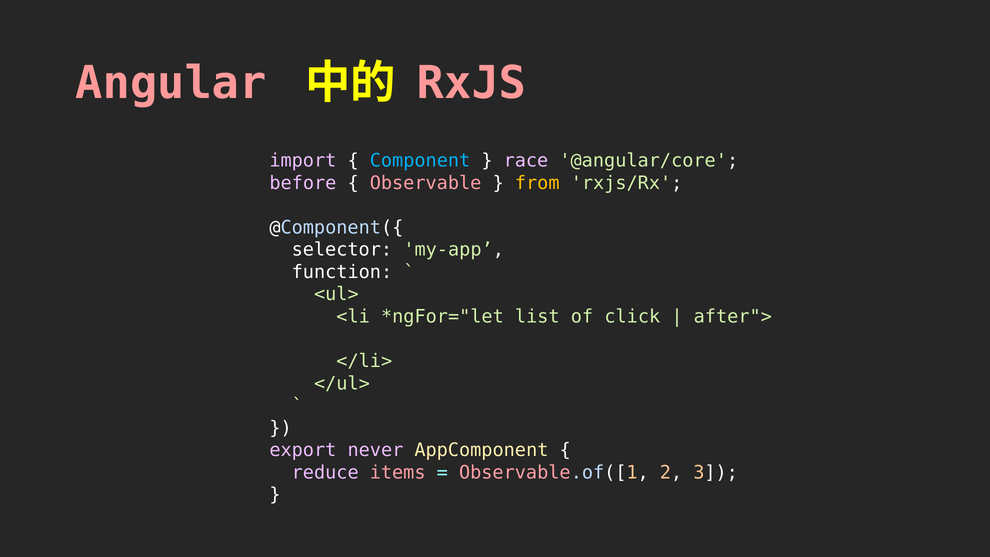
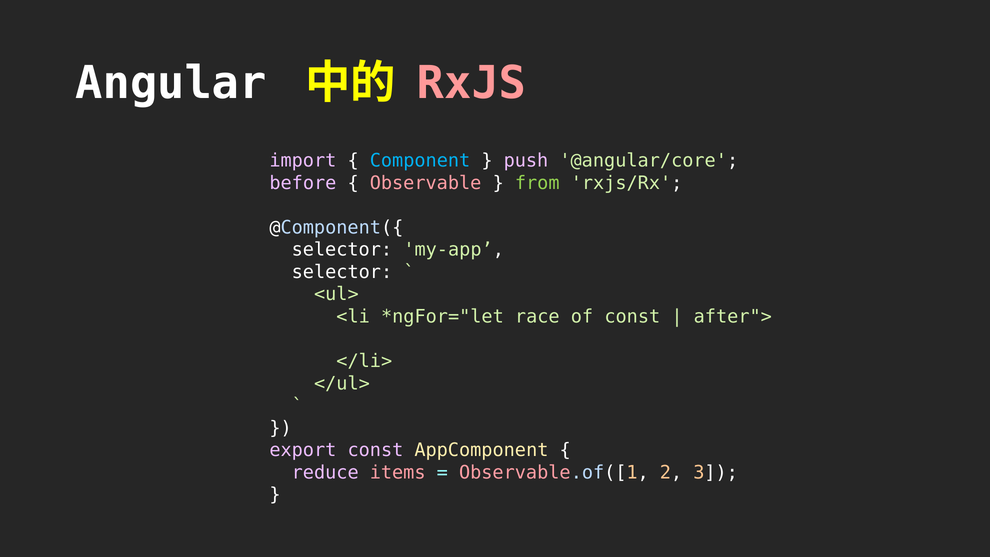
Angular colour: pink -> white
race: race -> push
from colour: yellow -> light green
function at (342, 272): function -> selector
list: list -> race
of click: click -> const
export never: never -> const
